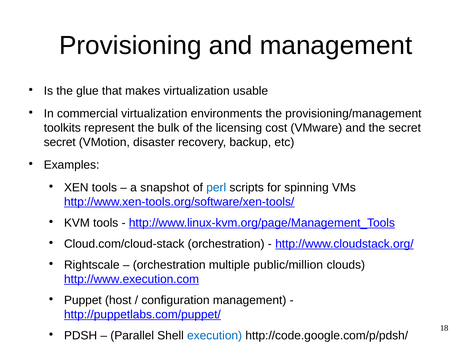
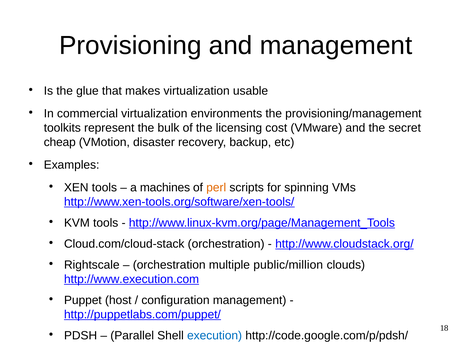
secret at (60, 142): secret -> cheap
snapshot: snapshot -> machines
perl colour: blue -> orange
